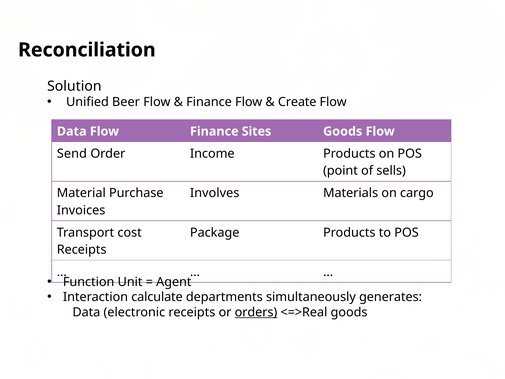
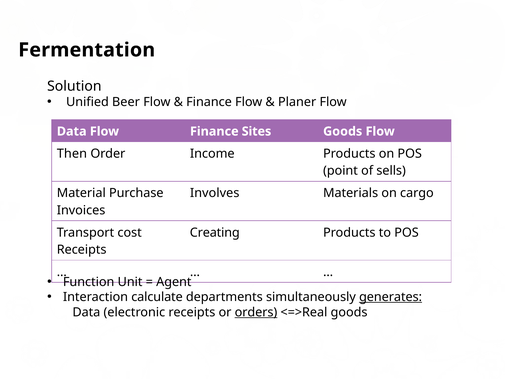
Reconciliation: Reconciliation -> Fermentation
Create: Create -> Planer
Send: Send -> Then
Package: Package -> Creating
generates underline: none -> present
